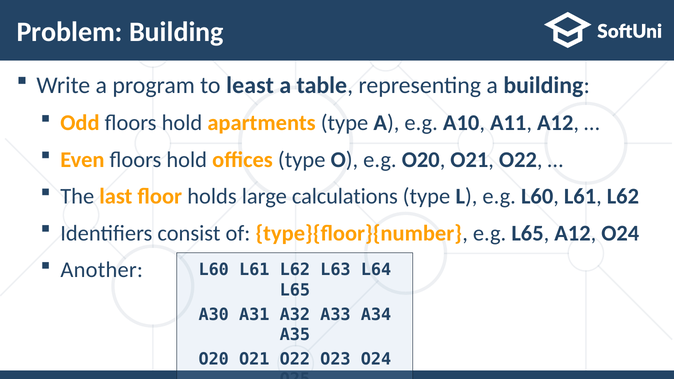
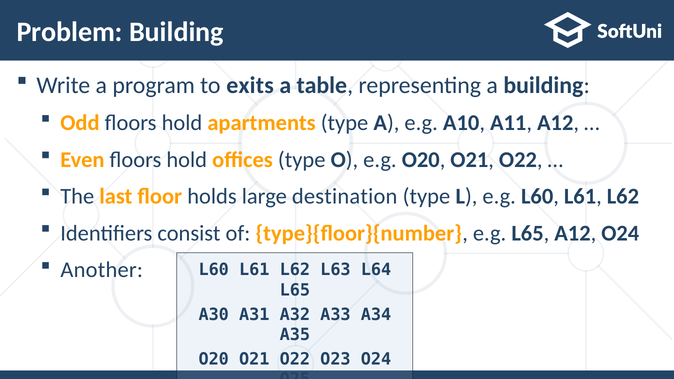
least: least -> exits
calculations: calculations -> destination
